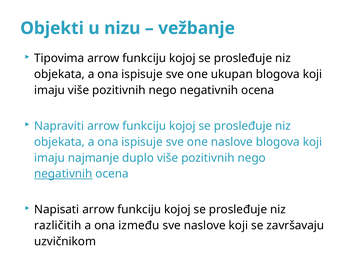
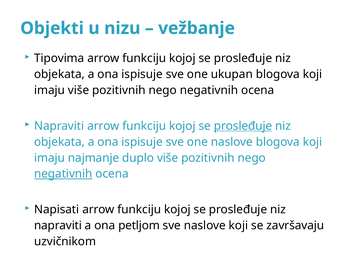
prosleđuje at (243, 126) underline: none -> present
različitih at (58, 225): različitih -> napraviti
između: između -> petljom
